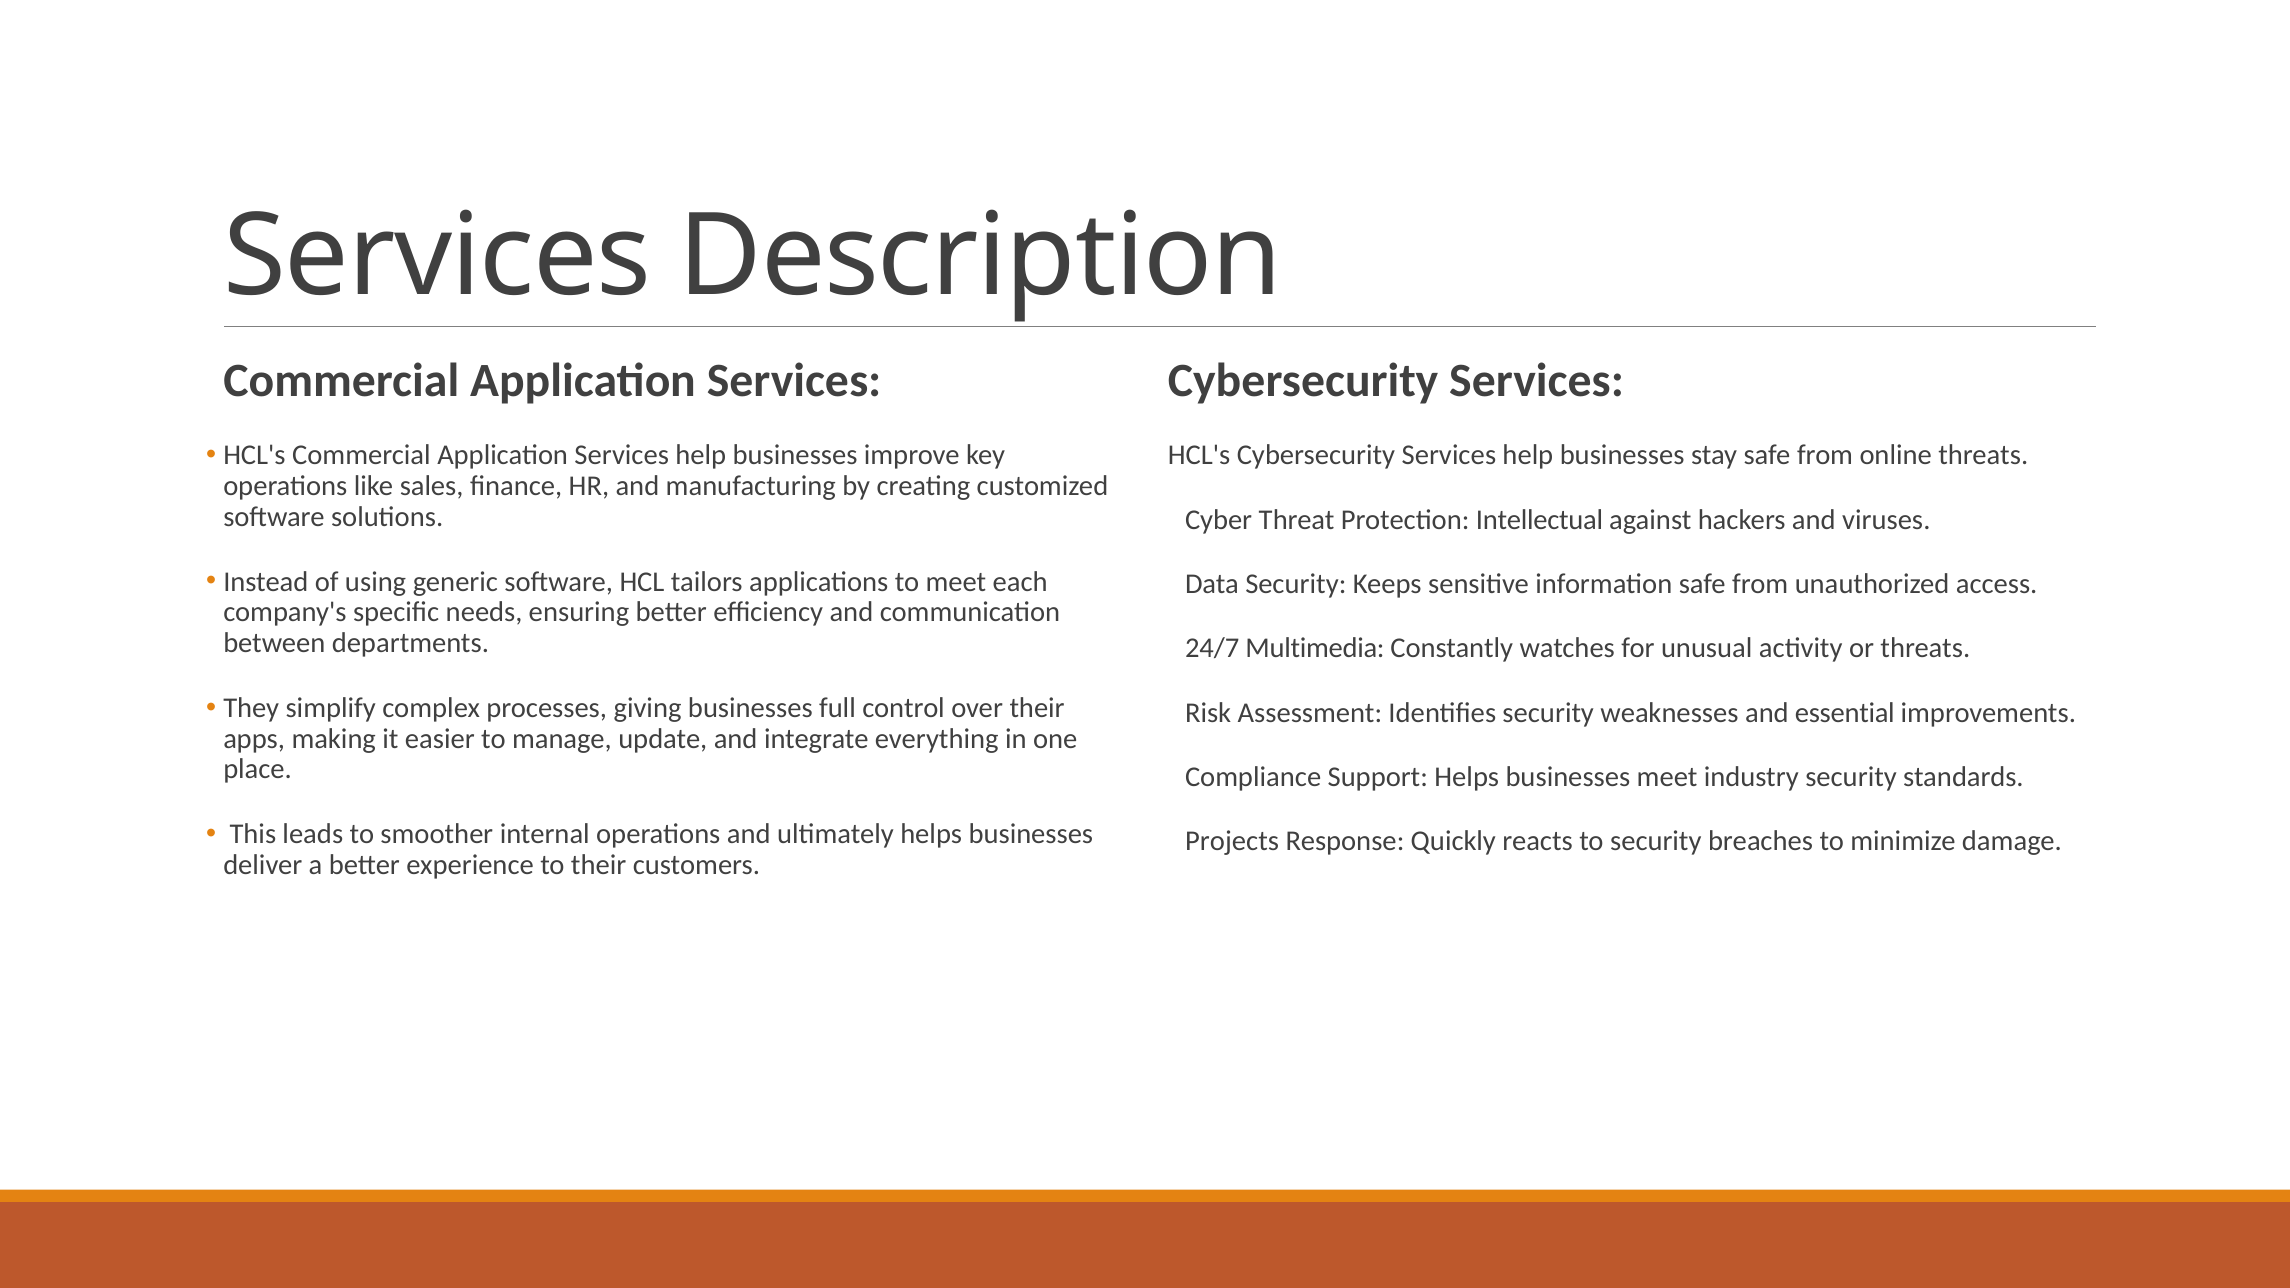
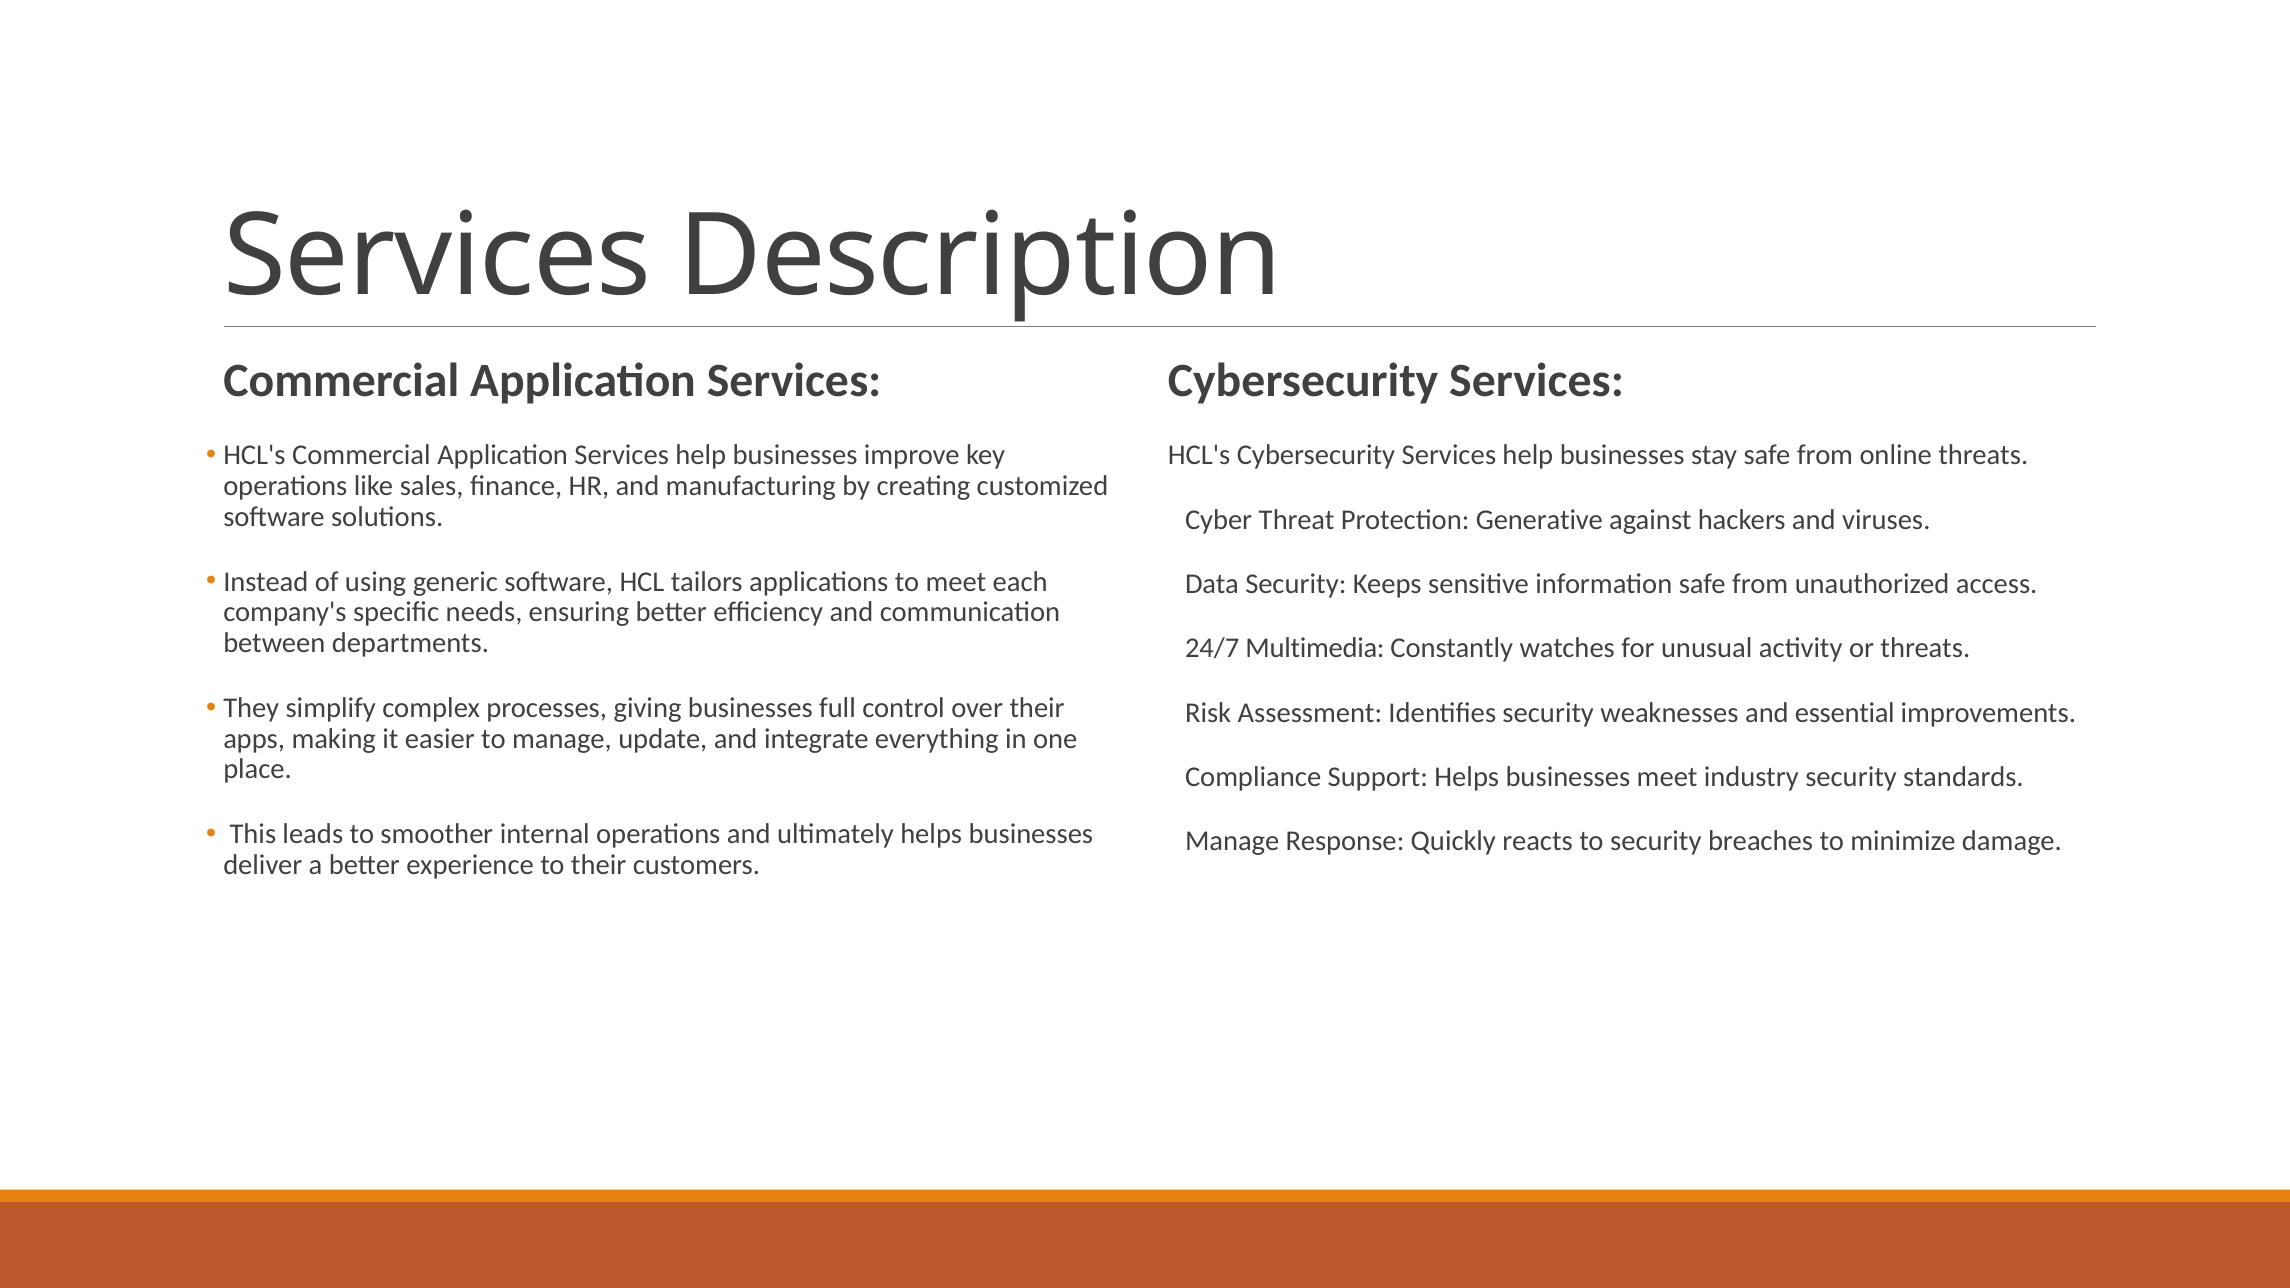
Intellectual: Intellectual -> Generative
Projects at (1232, 841): Projects -> Manage
